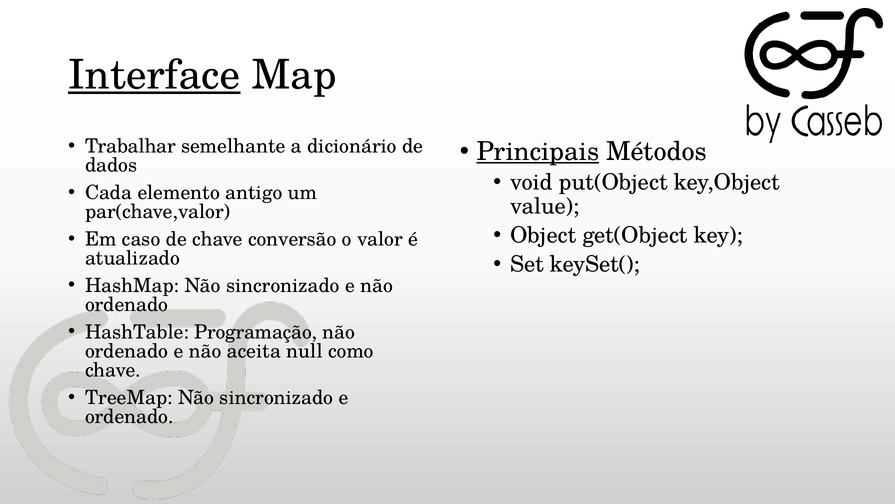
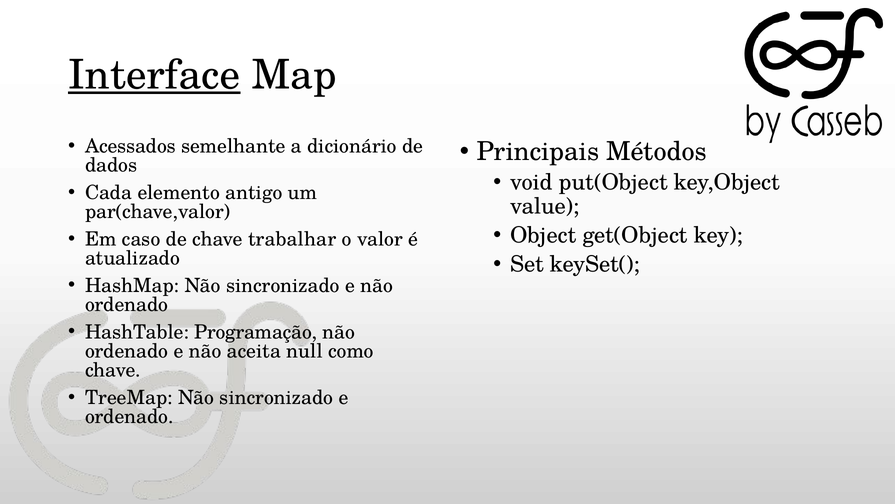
Trabalhar: Trabalhar -> Acessados
Principais underline: present -> none
conversão: conversão -> trabalhar
